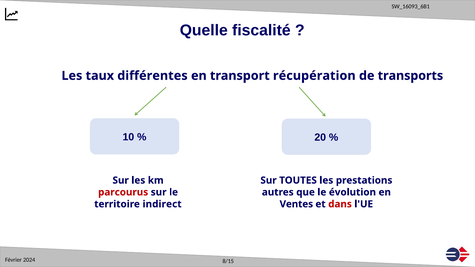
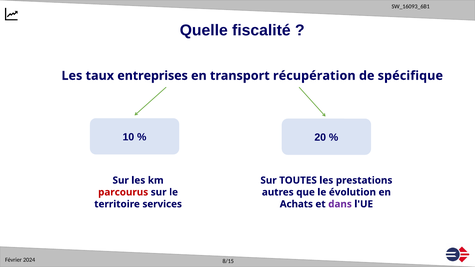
différentes: différentes -> entreprises
transports: transports -> spécifique
indirect: indirect -> services
Ventes: Ventes -> Achats
dans colour: red -> purple
